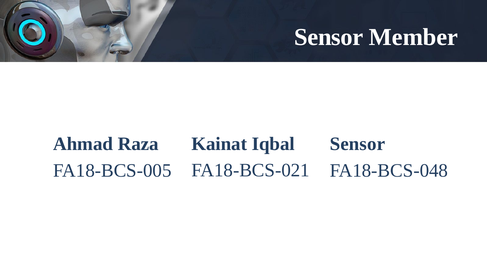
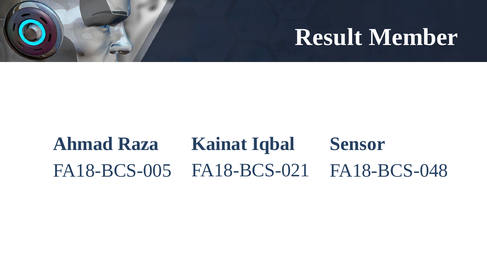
Sensor at (329, 37): Sensor -> Result
